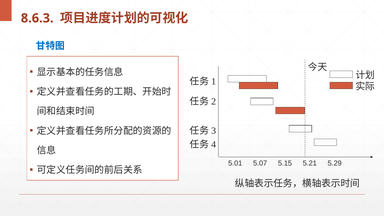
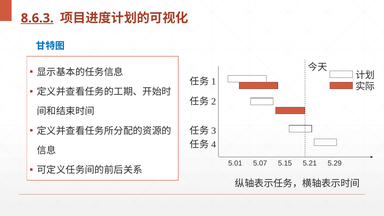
8.6.3 underline: none -> present
